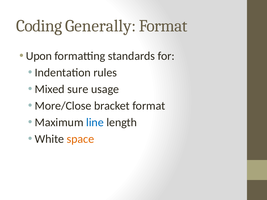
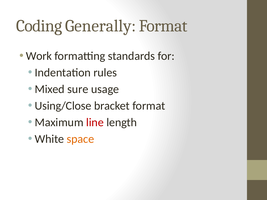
Upon: Upon -> Work
More/Close: More/Close -> Using/Close
line colour: blue -> red
